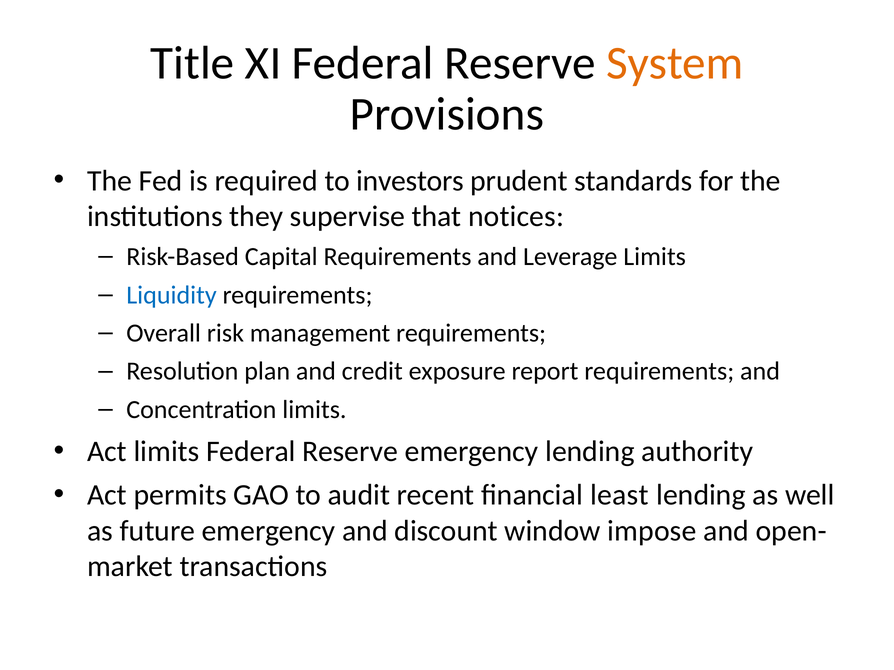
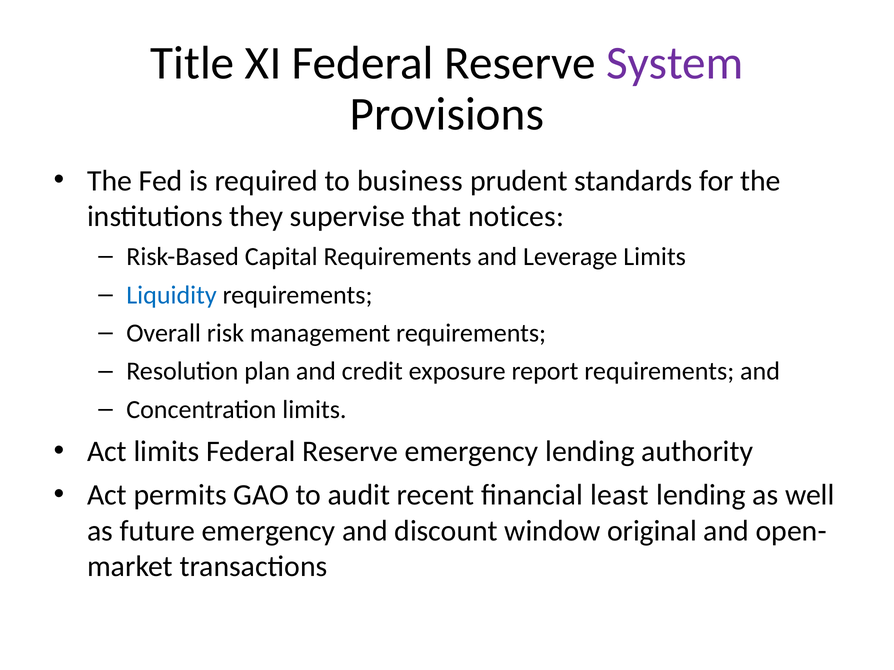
System colour: orange -> purple
investors: investors -> business
impose: impose -> original
